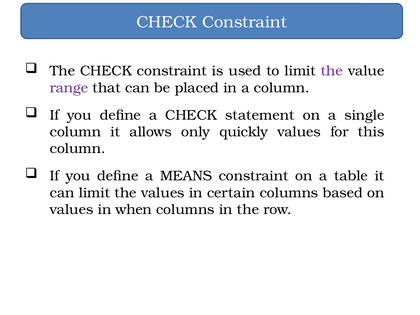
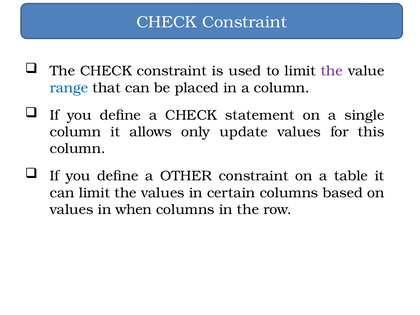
range colour: purple -> blue
quickly: quickly -> update
MEANS: MEANS -> OTHER
